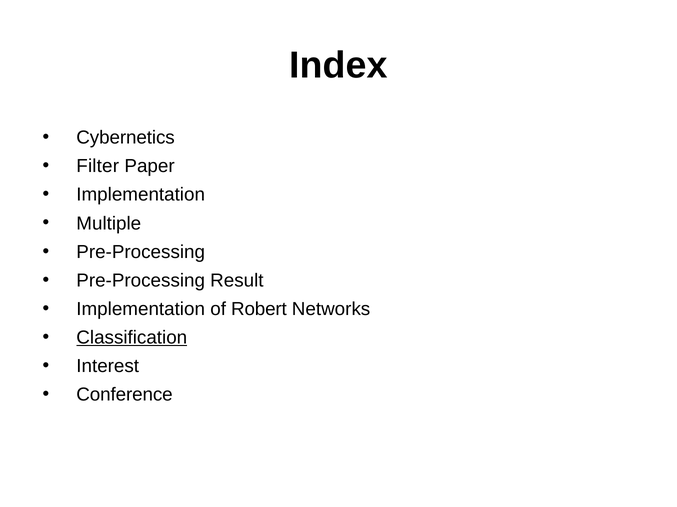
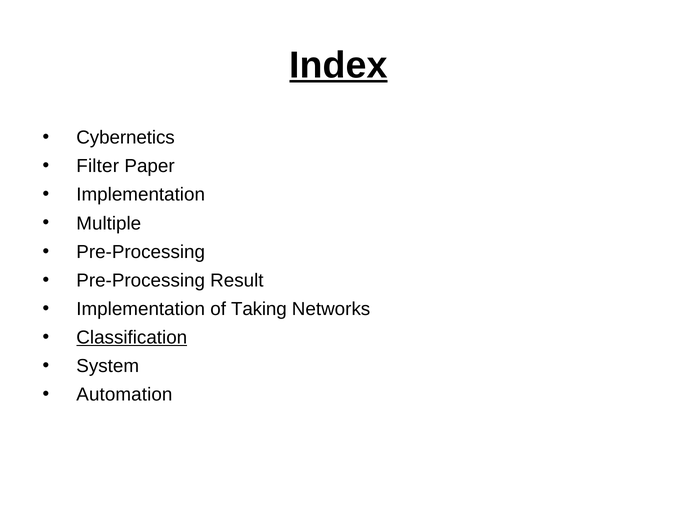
Index underline: none -> present
Robert: Robert -> Taking
Interest: Interest -> System
Conference: Conference -> Automation
